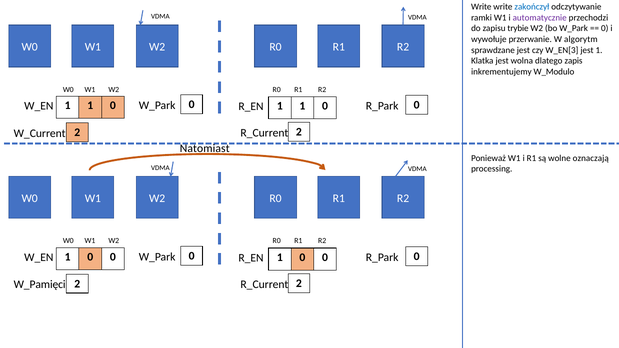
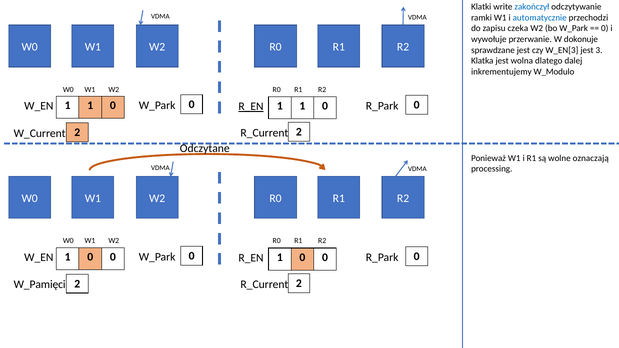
Write at (481, 7): Write -> Klatki
automatycznie colour: purple -> blue
trybie: trybie -> czeka
algorytm: algorytm -> dokonuje
jest 1: 1 -> 3
zapis: zapis -> dalej
R_EN at (251, 107) underline: none -> present
Natomiast: Natomiast -> Odczytane
